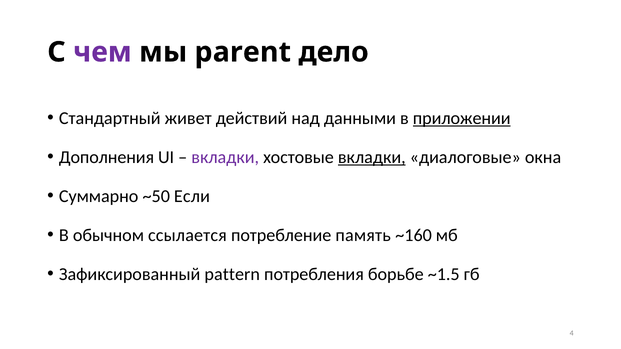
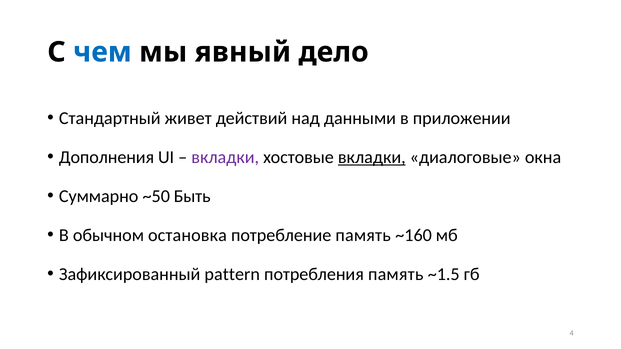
чем colour: purple -> blue
parent: parent -> явный
приложении underline: present -> none
Если: Если -> Быть
ссылается: ссылается -> остановка
потребления борьбе: борьбе -> память
